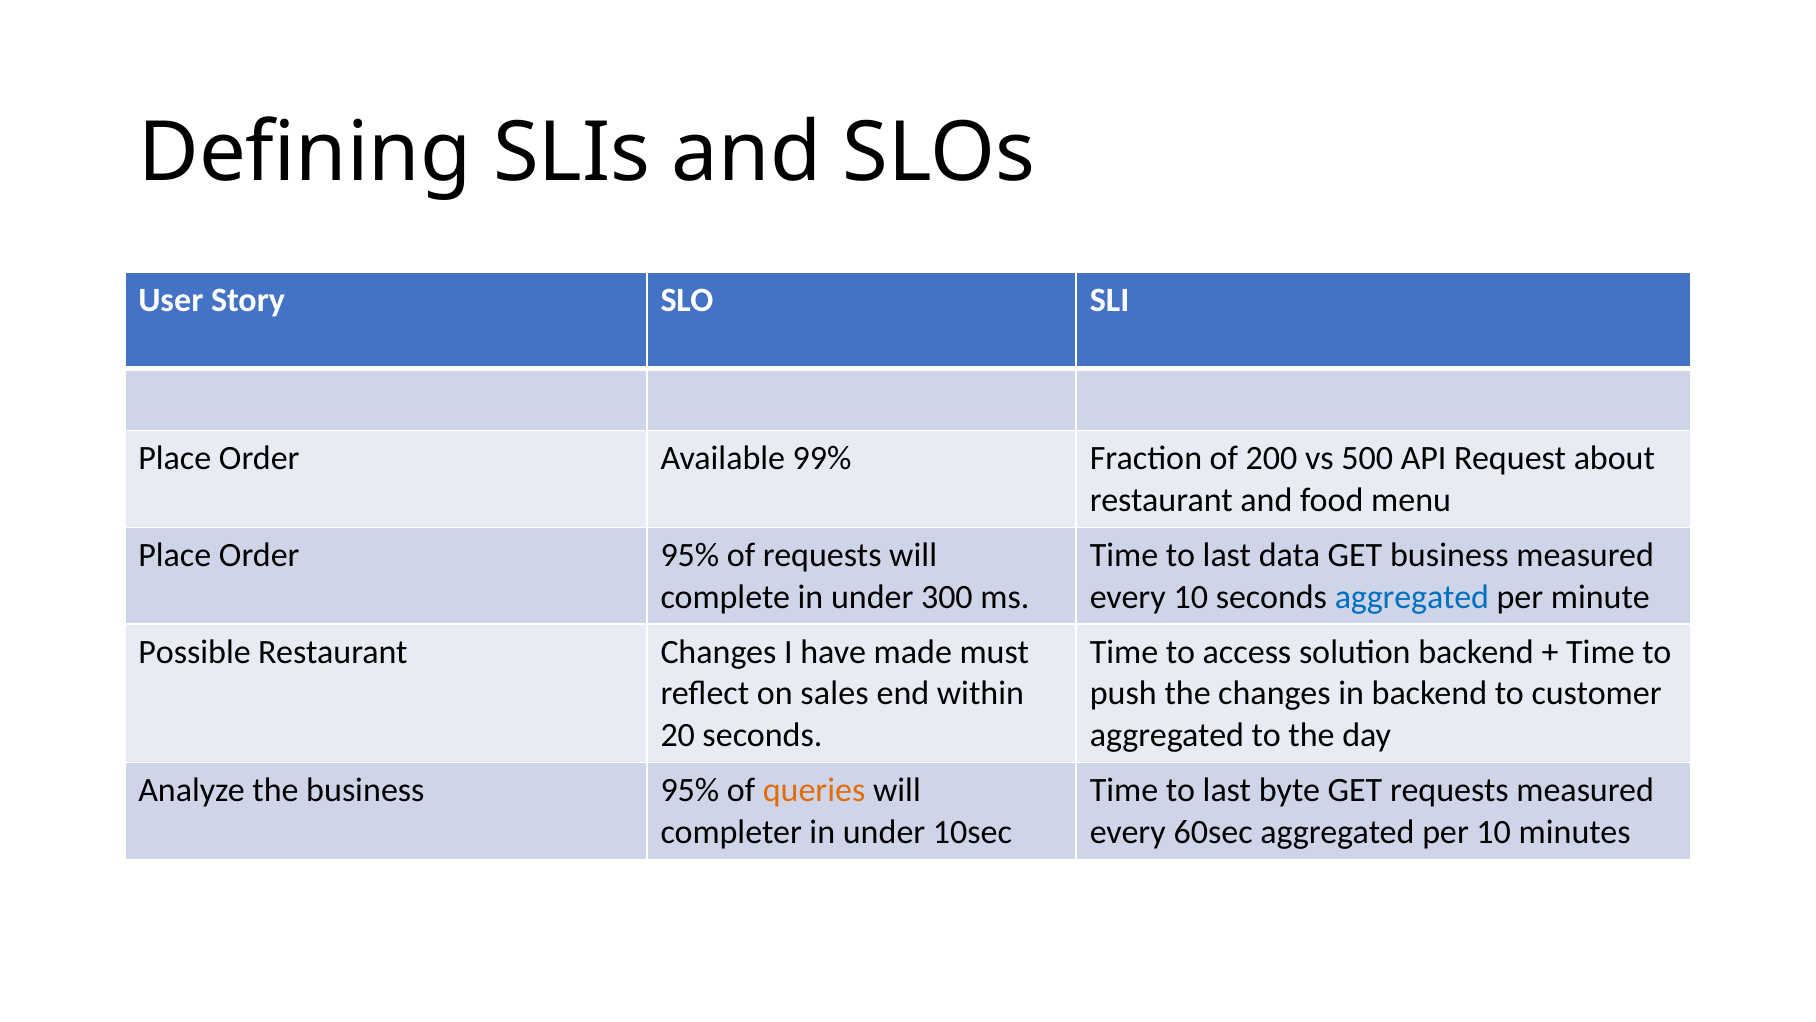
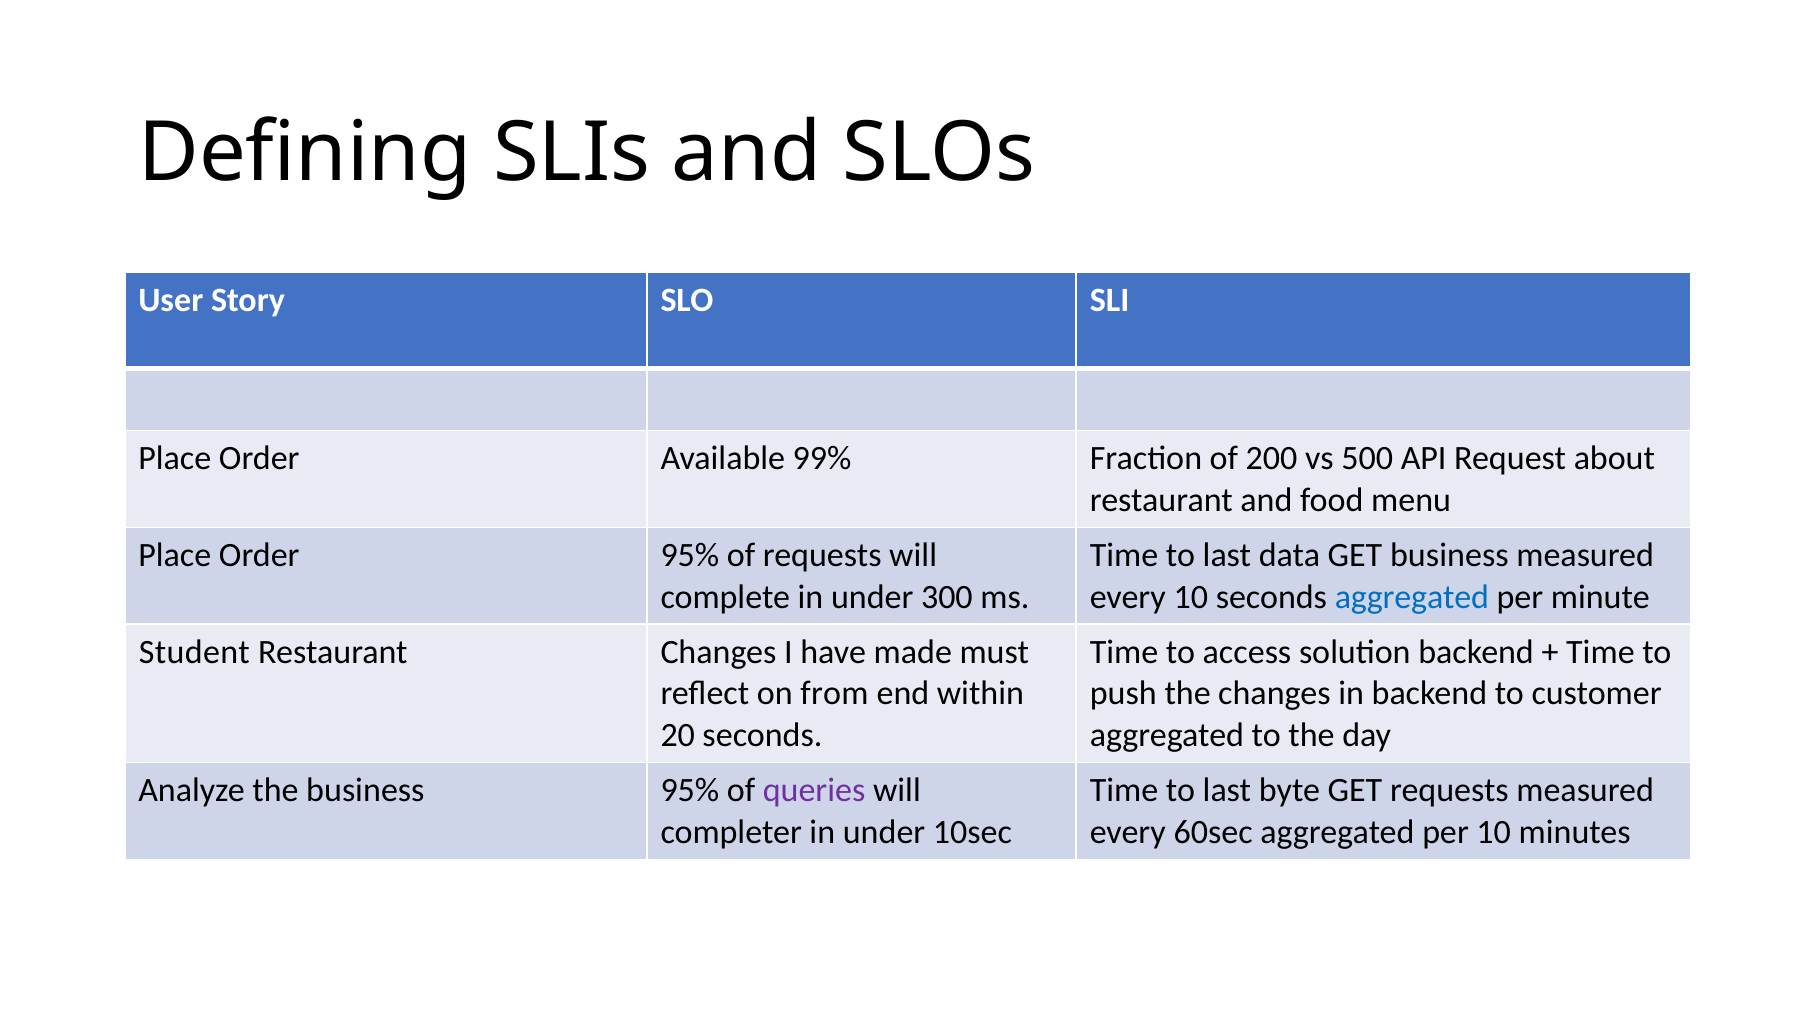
Possible: Possible -> Student
sales: sales -> from
queries colour: orange -> purple
